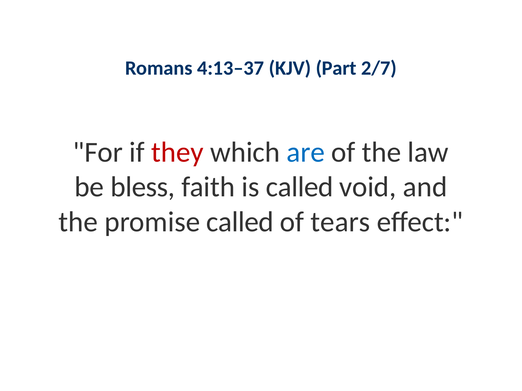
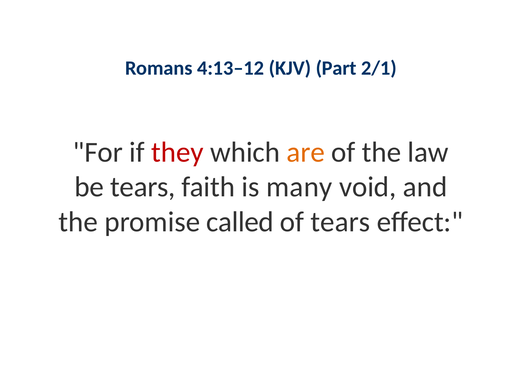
4:13–37: 4:13–37 -> 4:13–12
2/7: 2/7 -> 2/1
are colour: blue -> orange
be bless: bless -> tears
is called: called -> many
